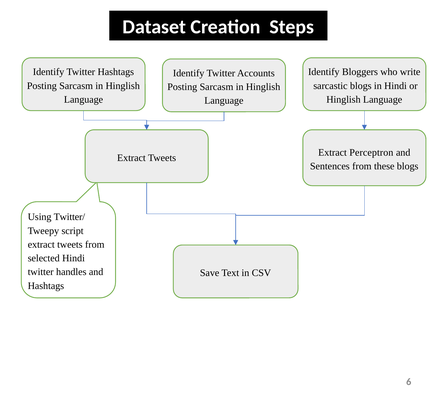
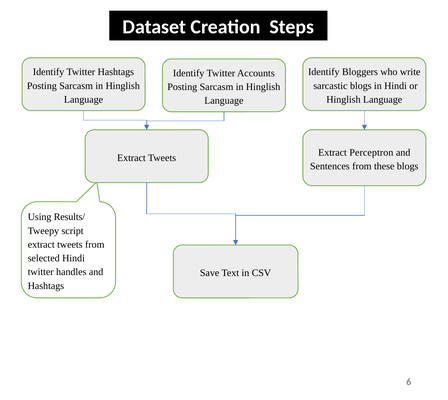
Twitter/: Twitter/ -> Results/
